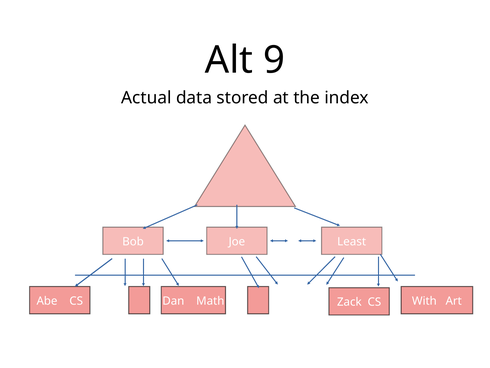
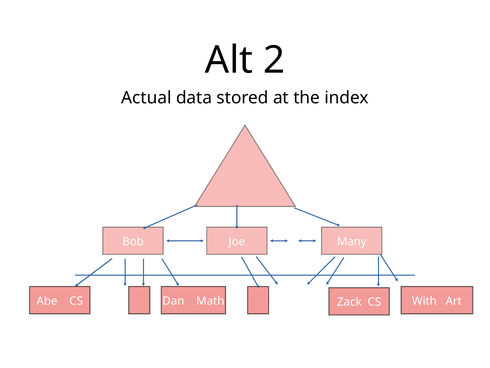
9: 9 -> 2
Least: Least -> Many
